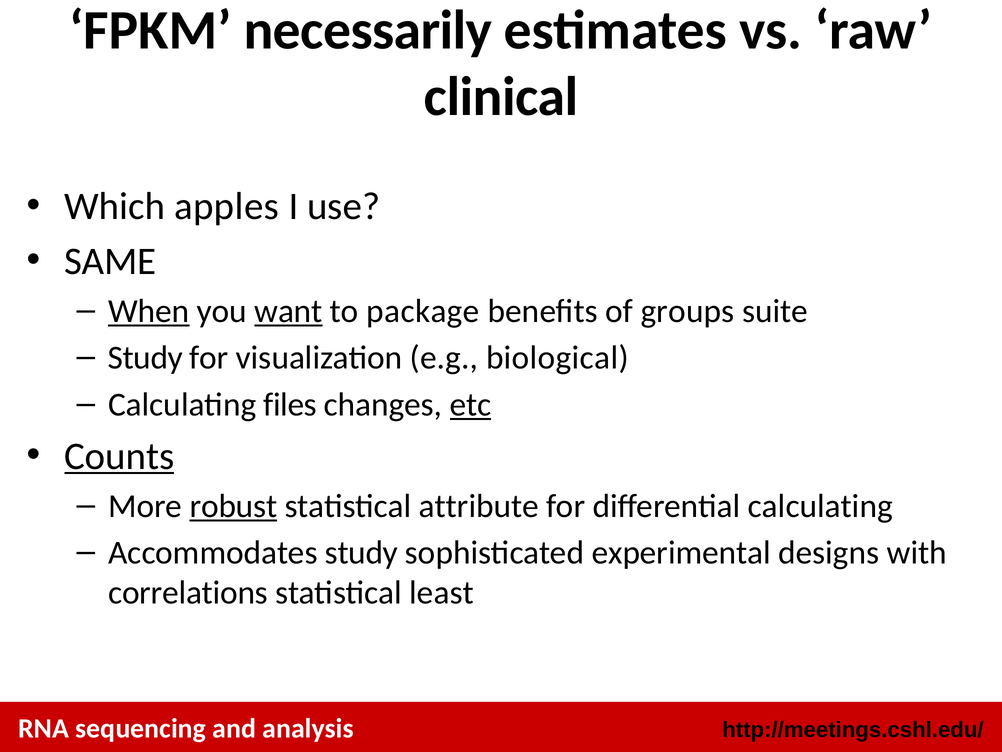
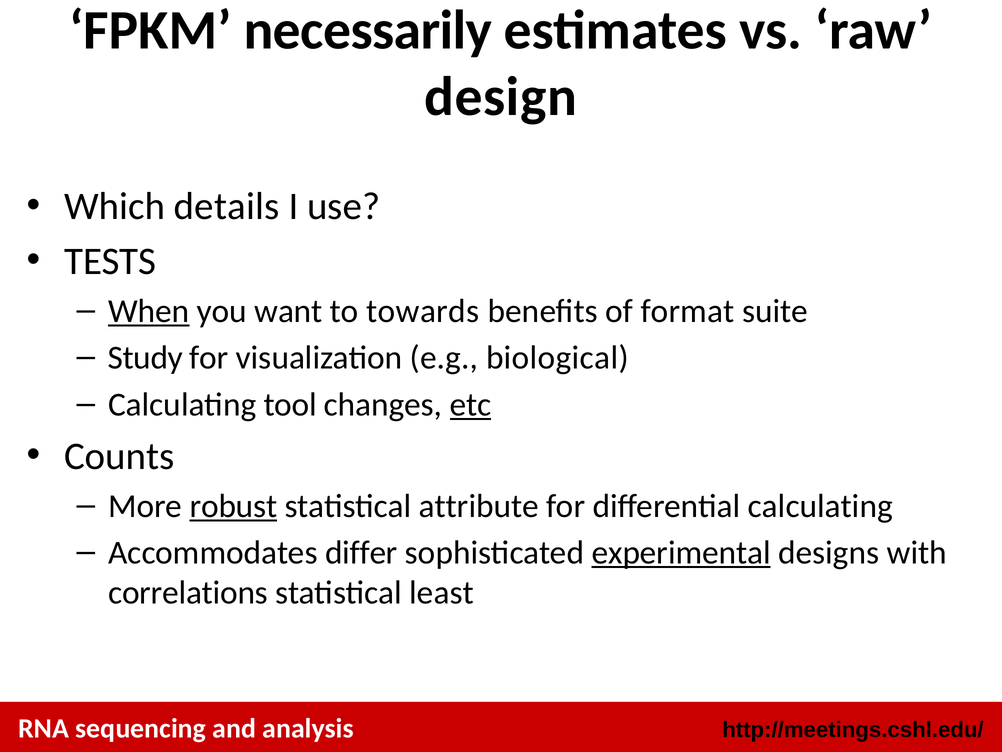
clinical: clinical -> design
apples: apples -> details
SAME: SAME -> TESTS
want underline: present -> none
package: package -> towards
groups: groups -> format
files: files -> tool
Counts underline: present -> none
Accommodates study: study -> differ
experimental underline: none -> present
